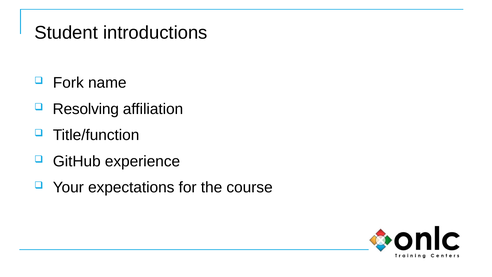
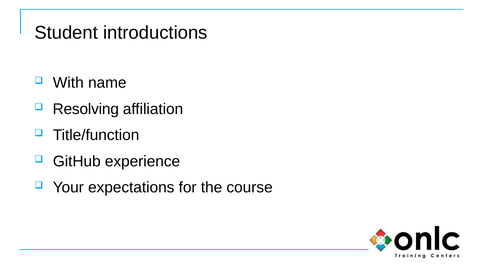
Fork: Fork -> With
